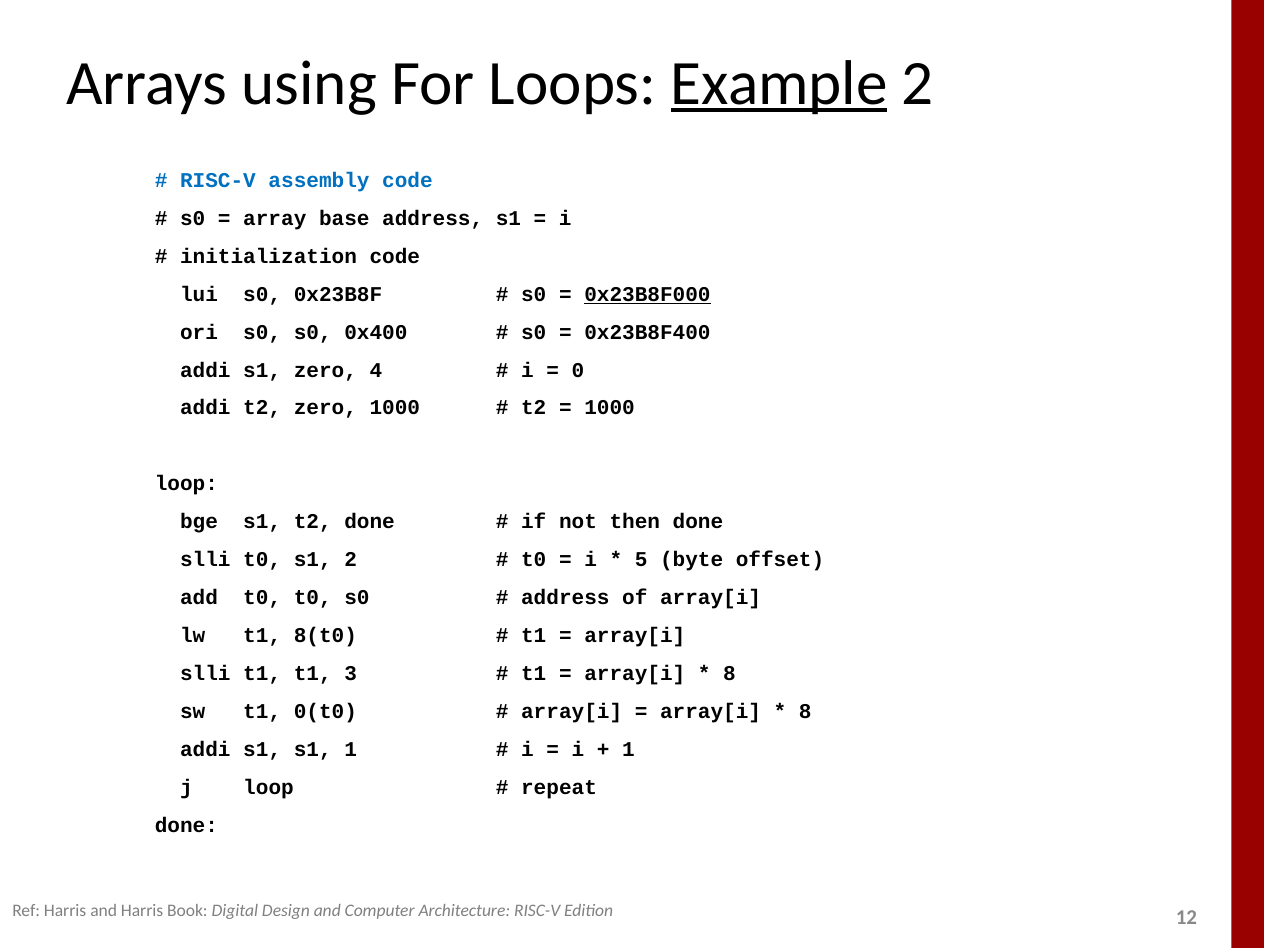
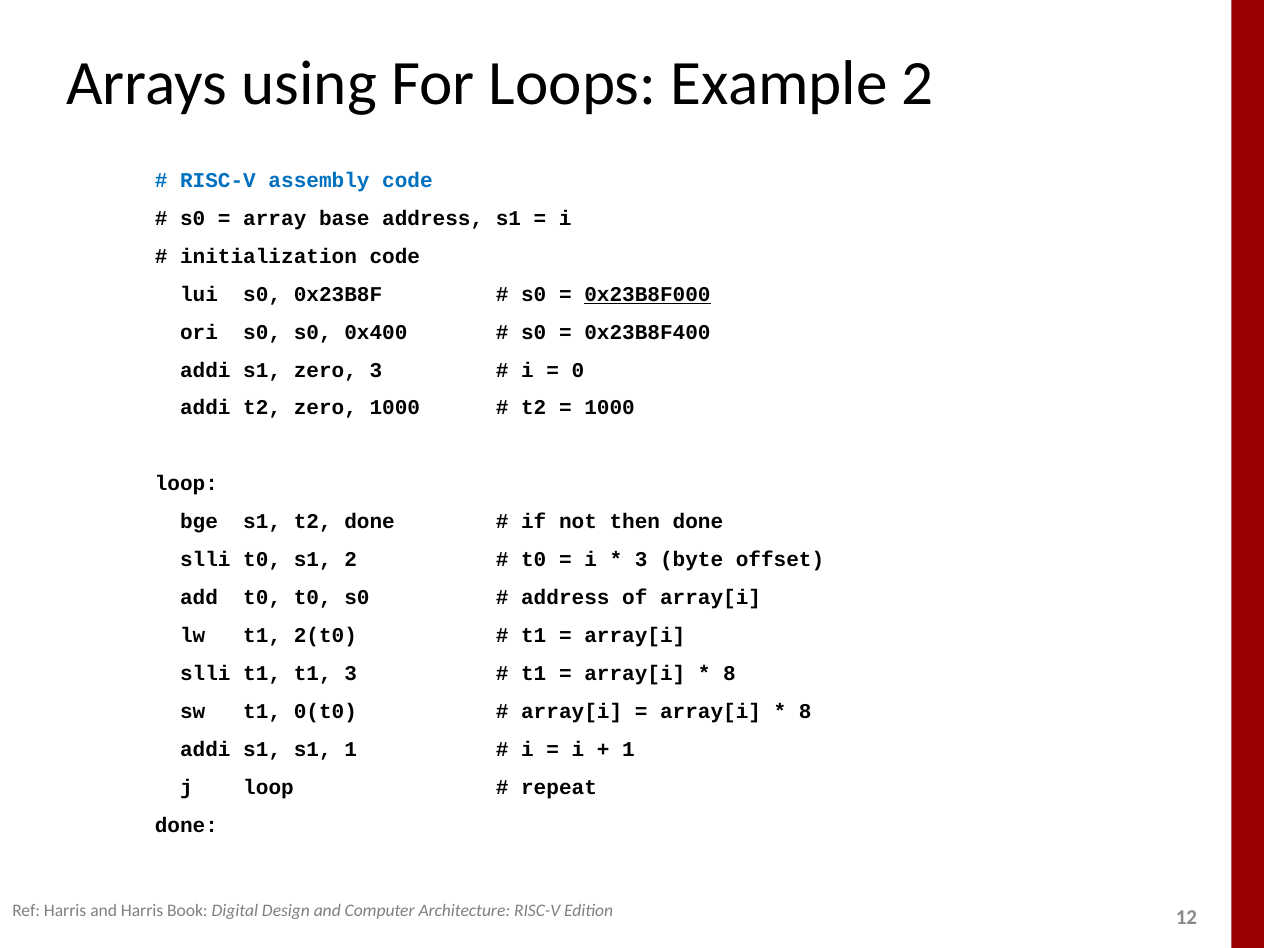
Example underline: present -> none
zero 4: 4 -> 3
5 at (641, 560): 5 -> 3
8(t0: 8(t0 -> 2(t0
